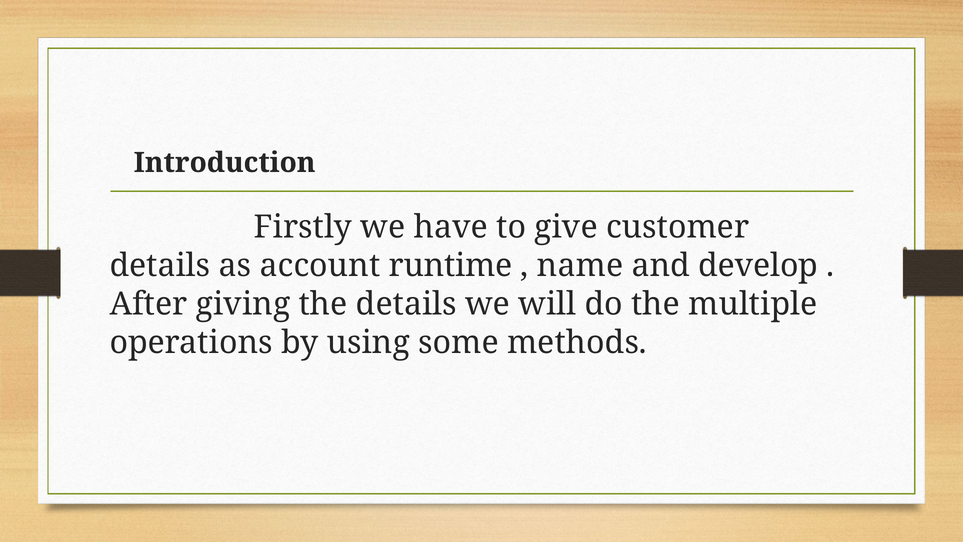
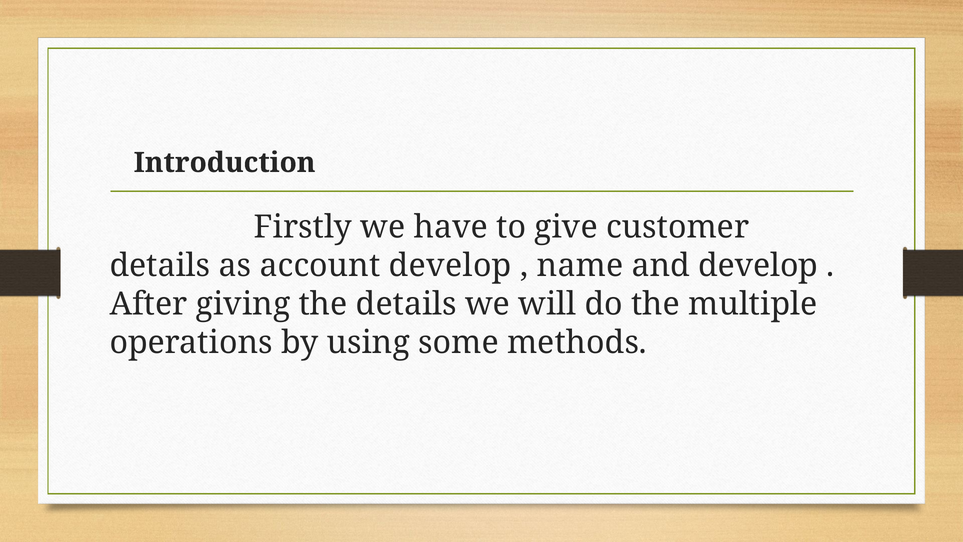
account runtime: runtime -> develop
